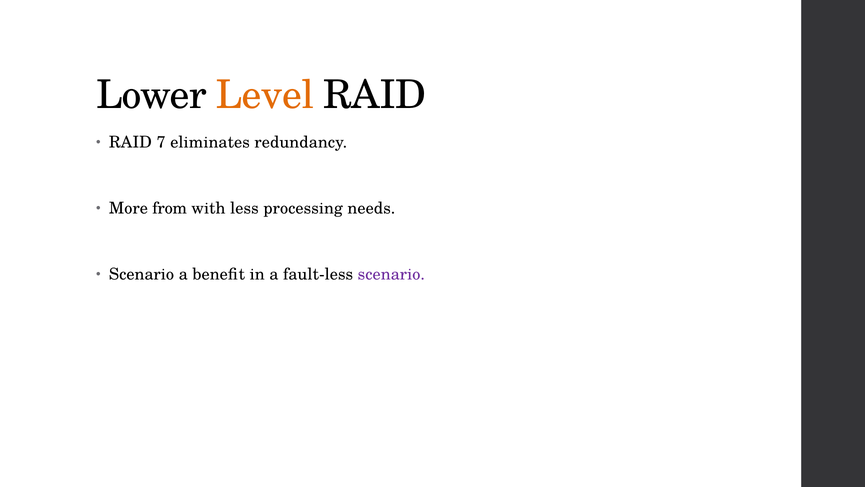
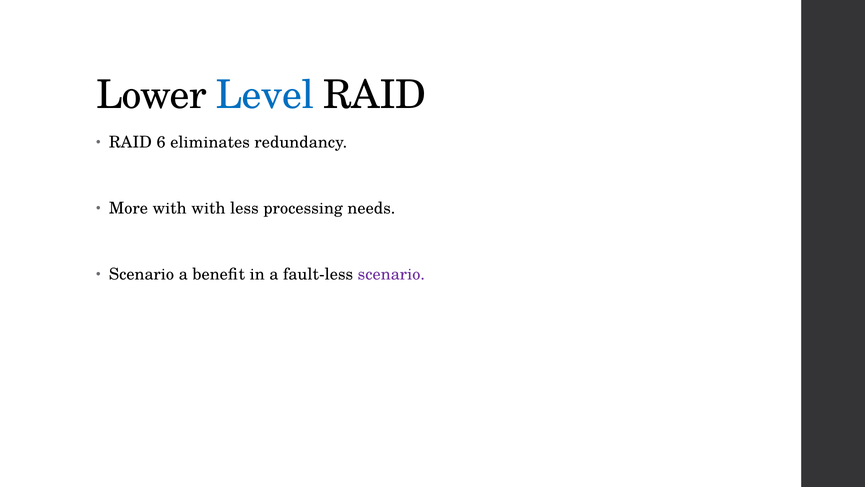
Level colour: orange -> blue
7: 7 -> 6
More from: from -> with
